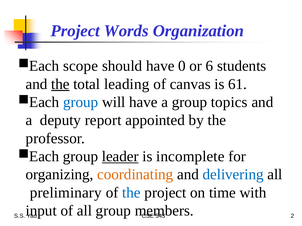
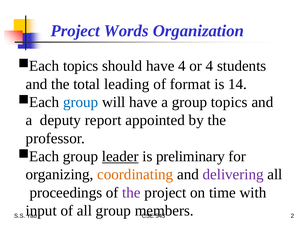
scope at (81, 66): scope -> topics
have 0: 0 -> 4
or 6: 6 -> 4
the at (60, 84) underline: present -> none
canvas: canvas -> format
61: 61 -> 14
incomplete: incomplete -> preliminary
delivering colour: blue -> purple
preliminary: preliminary -> proceedings
the at (131, 193) colour: blue -> purple
